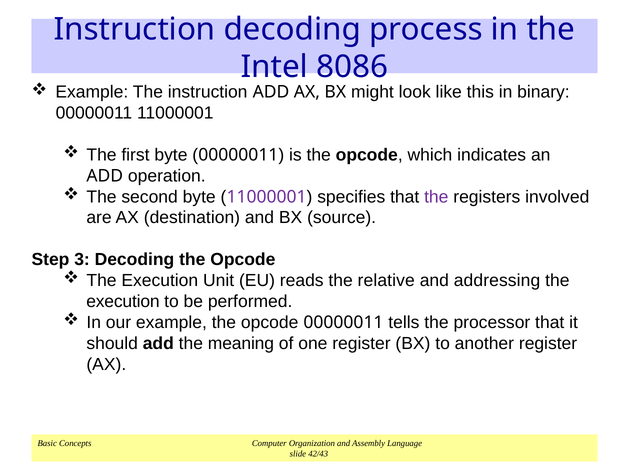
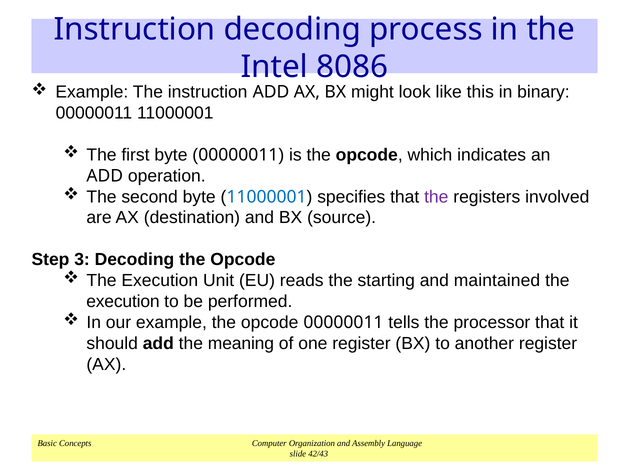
11000001 at (267, 197) colour: purple -> blue
relative: relative -> starting
addressing: addressing -> maintained
